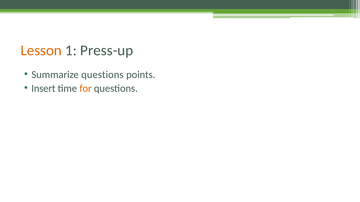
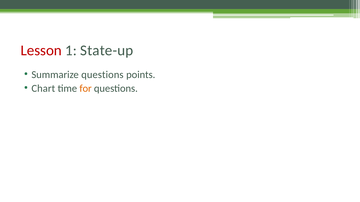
Lesson colour: orange -> red
Press-up: Press-up -> State-up
Insert: Insert -> Chart
